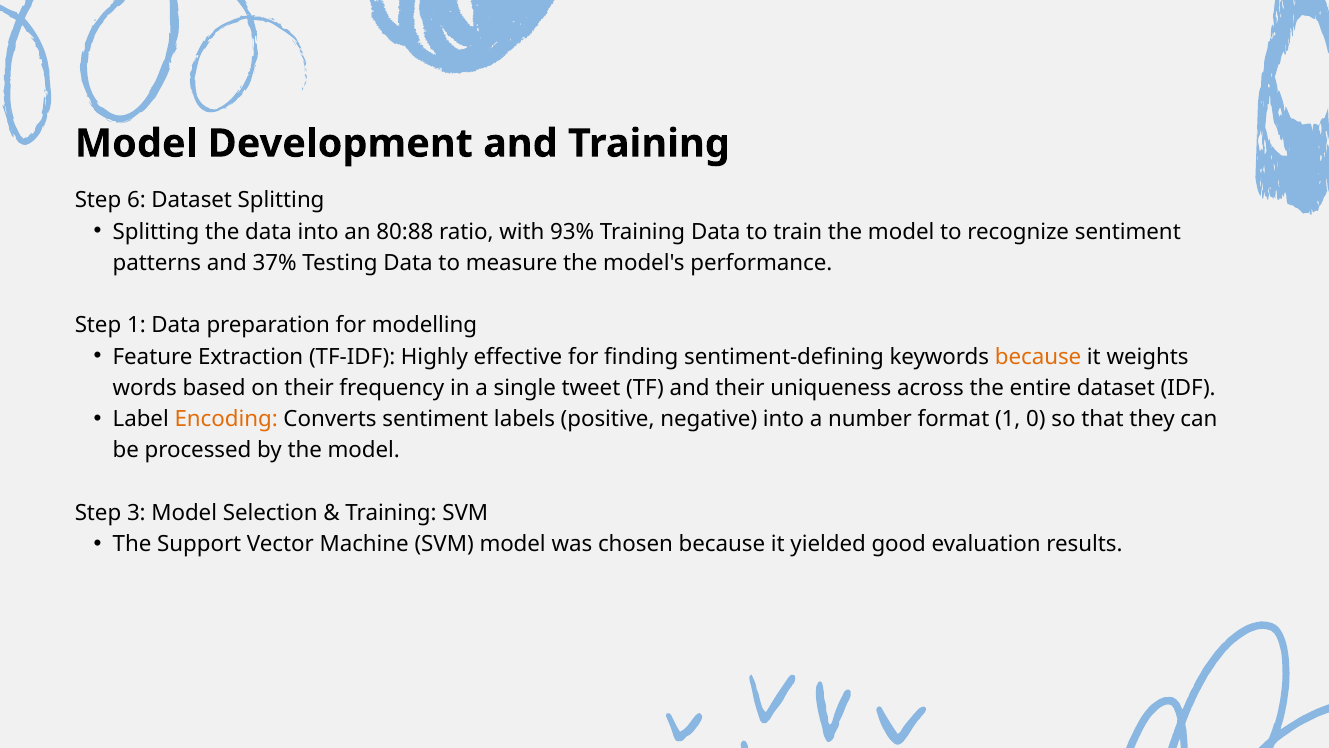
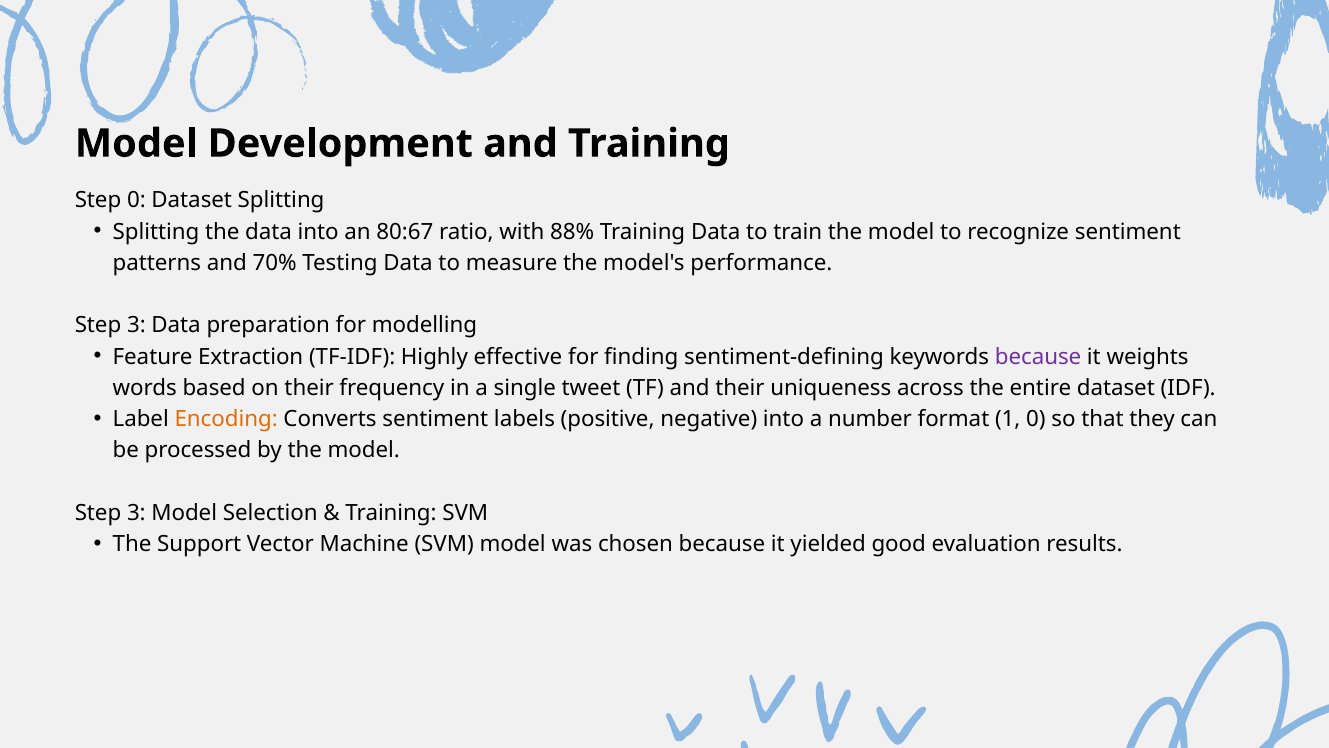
Step 6: 6 -> 0
80:88: 80:88 -> 80:67
93%: 93% -> 88%
37%: 37% -> 70%
1 at (136, 325): 1 -> 3
because at (1038, 356) colour: orange -> purple
